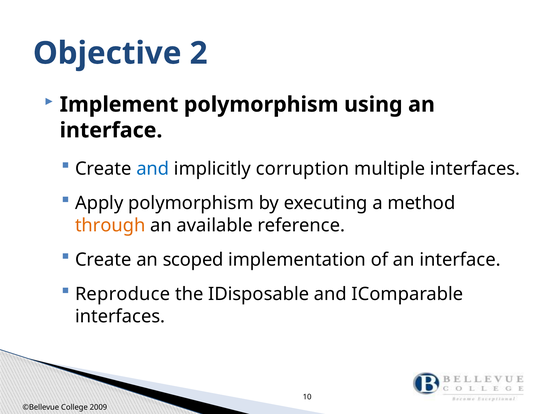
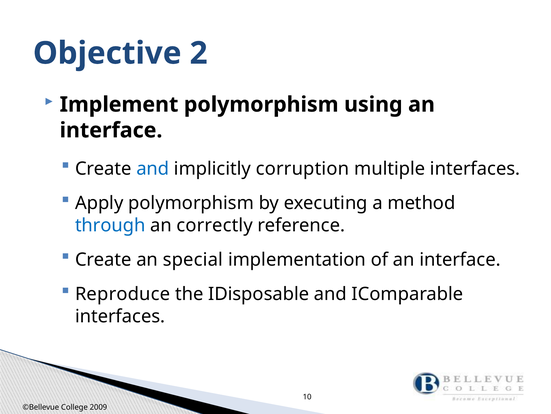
through colour: orange -> blue
available: available -> correctly
scoped: scoped -> special
